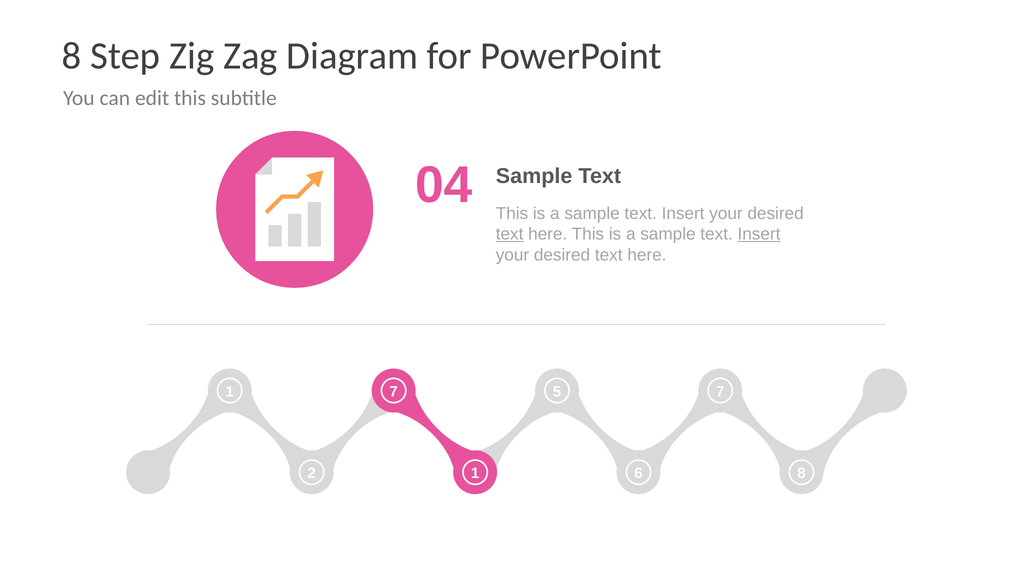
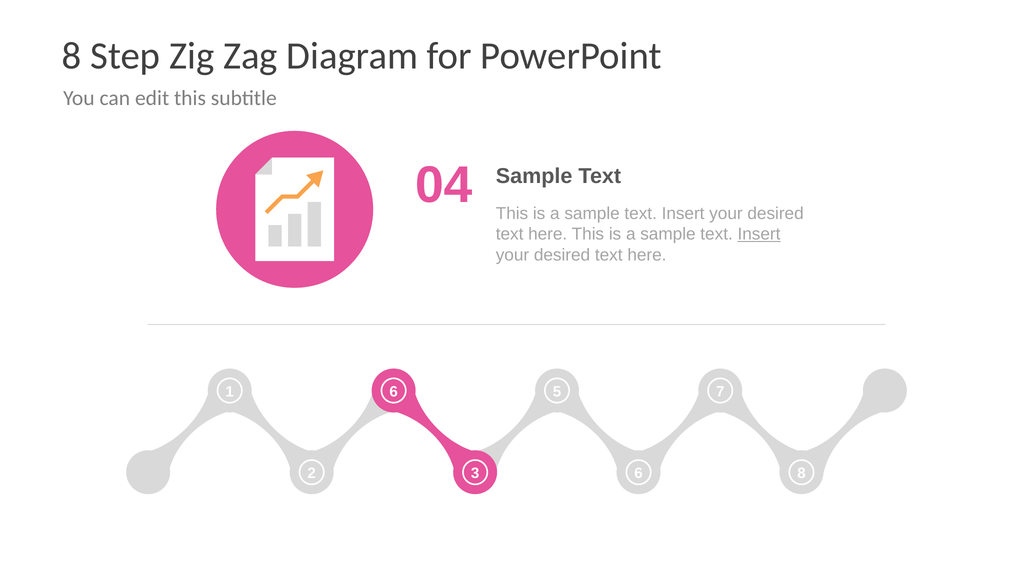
text at (510, 234) underline: present -> none
1 7: 7 -> 6
2 1: 1 -> 3
